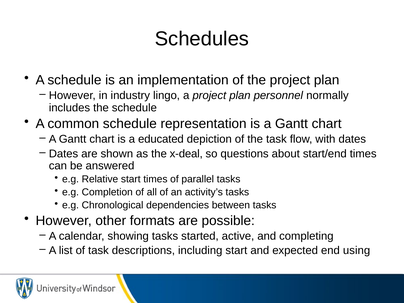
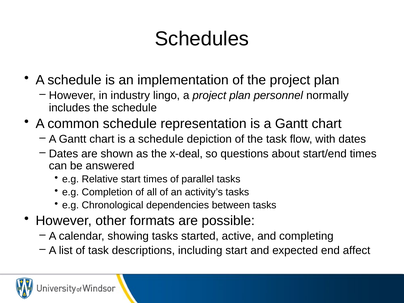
is a educated: educated -> schedule
using: using -> affect
